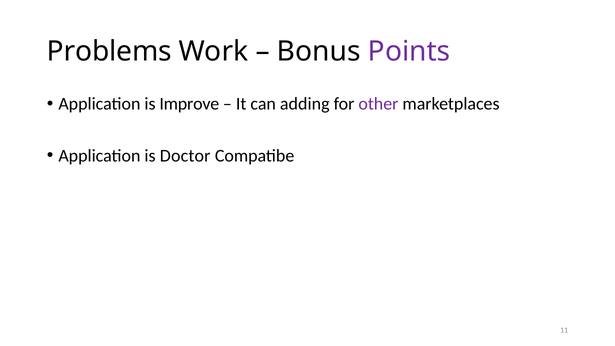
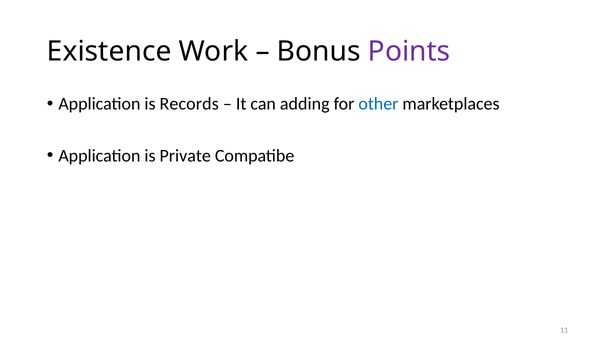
Problems: Problems -> Existence
Improve: Improve -> Records
other colour: purple -> blue
Doctor: Doctor -> Private
